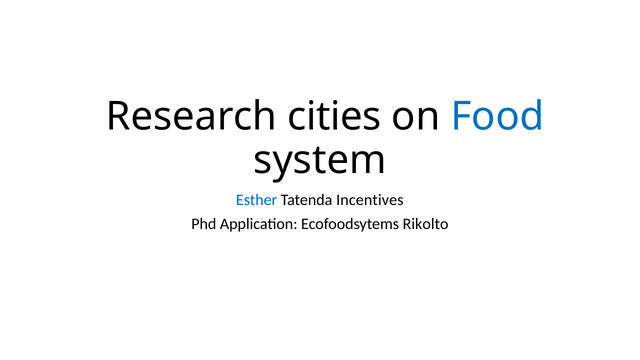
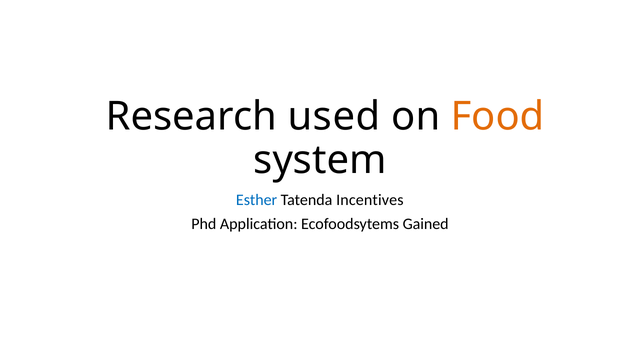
cities: cities -> used
Food colour: blue -> orange
Rikolto: Rikolto -> Gained
